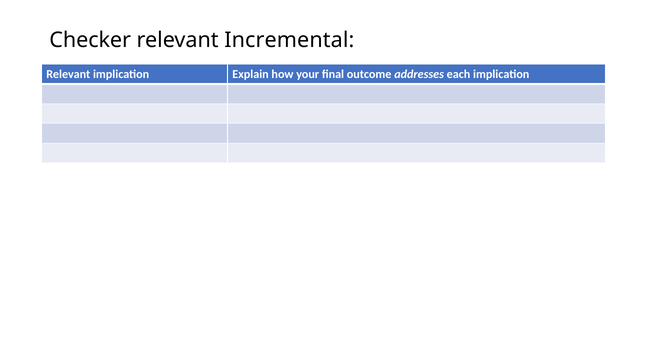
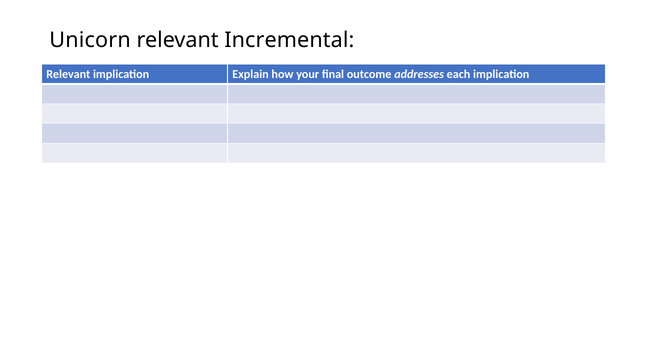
Checker: Checker -> Unicorn
